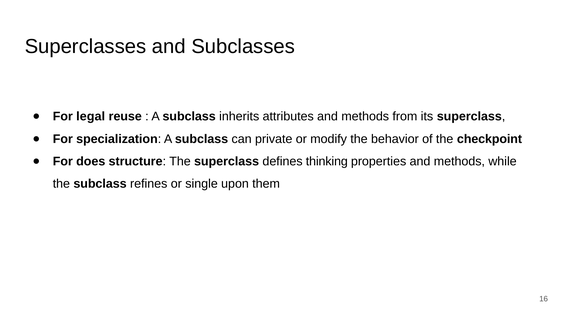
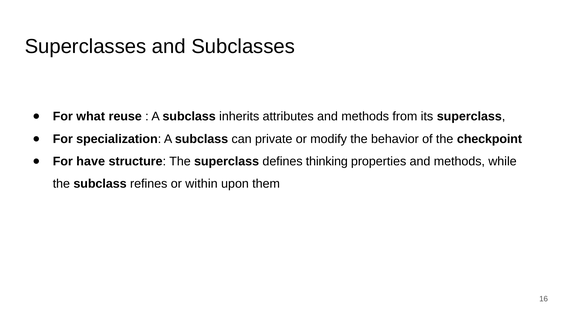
legal: legal -> what
does: does -> have
single: single -> within
